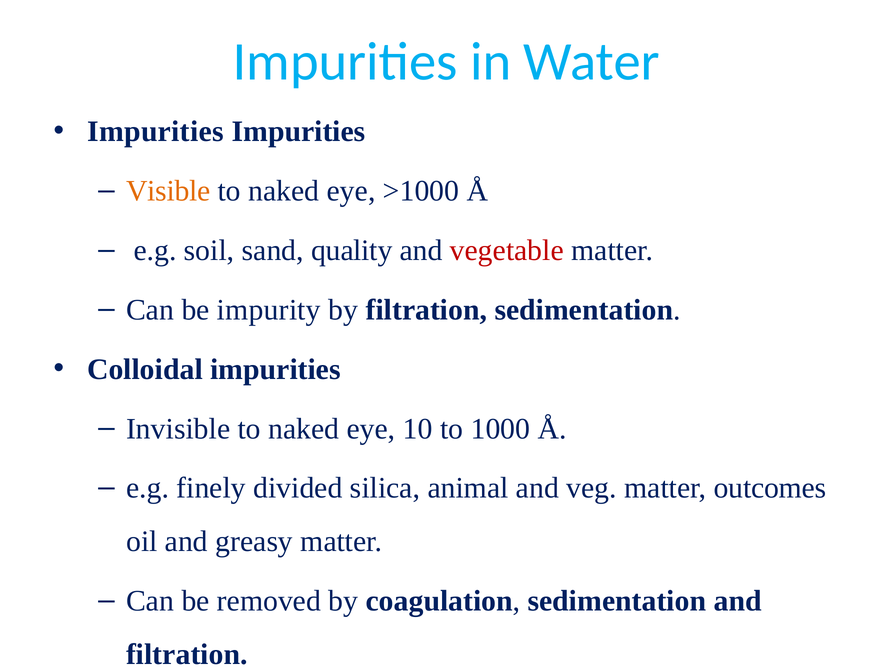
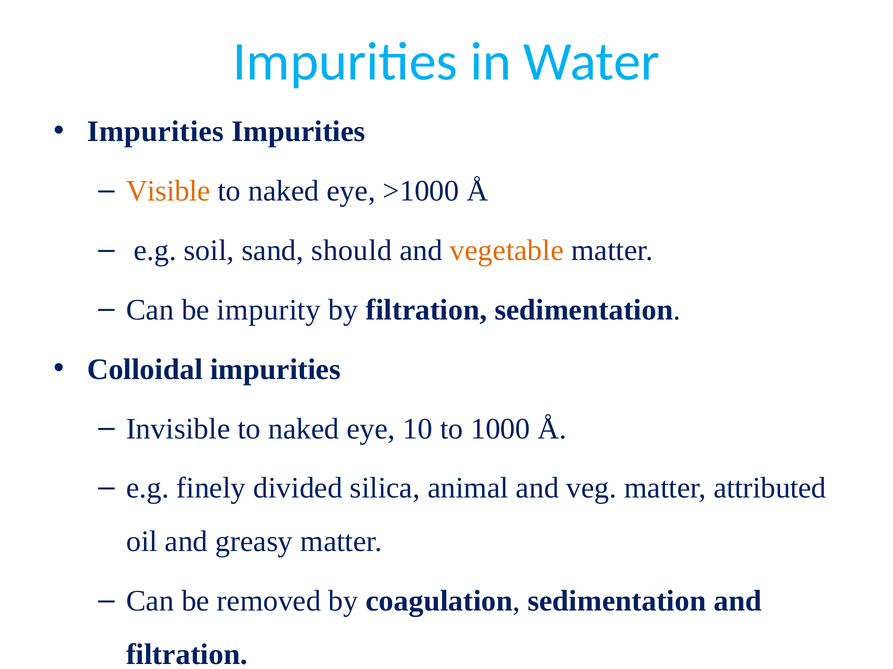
quality: quality -> should
vegetable colour: red -> orange
outcomes: outcomes -> attributed
